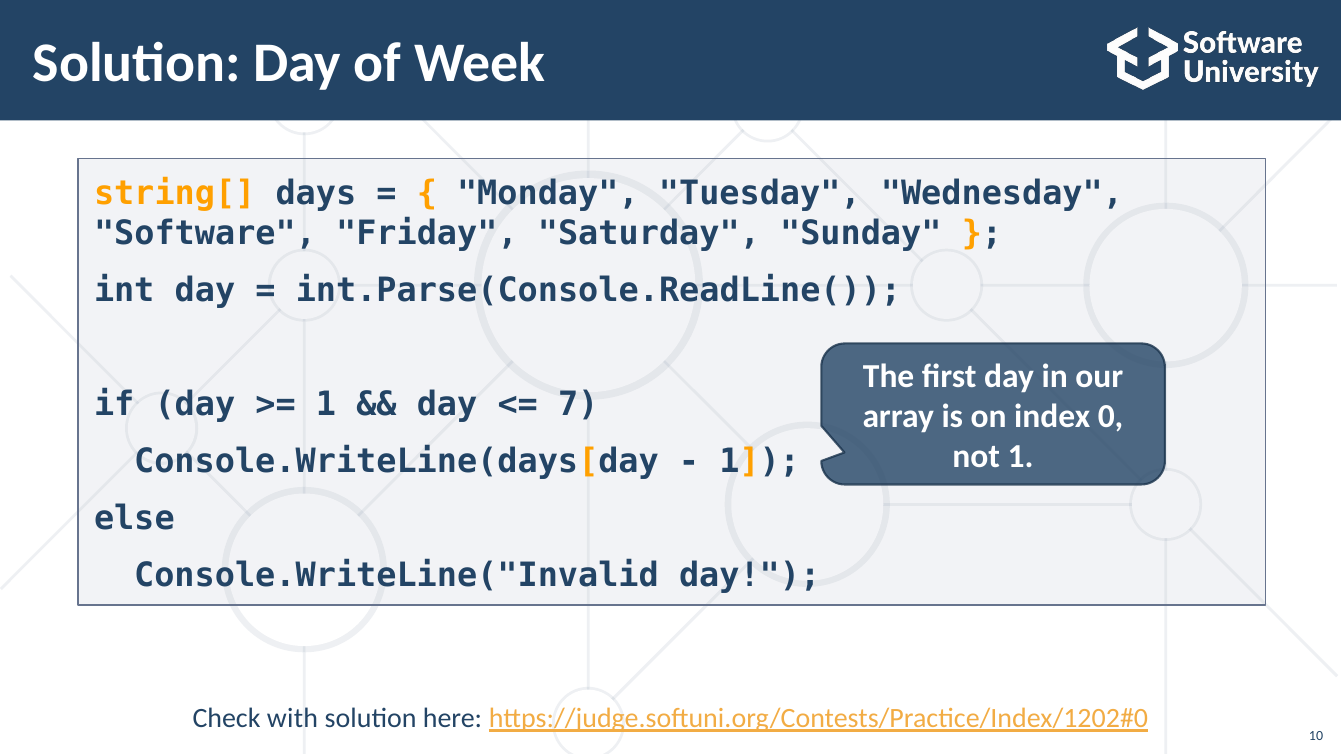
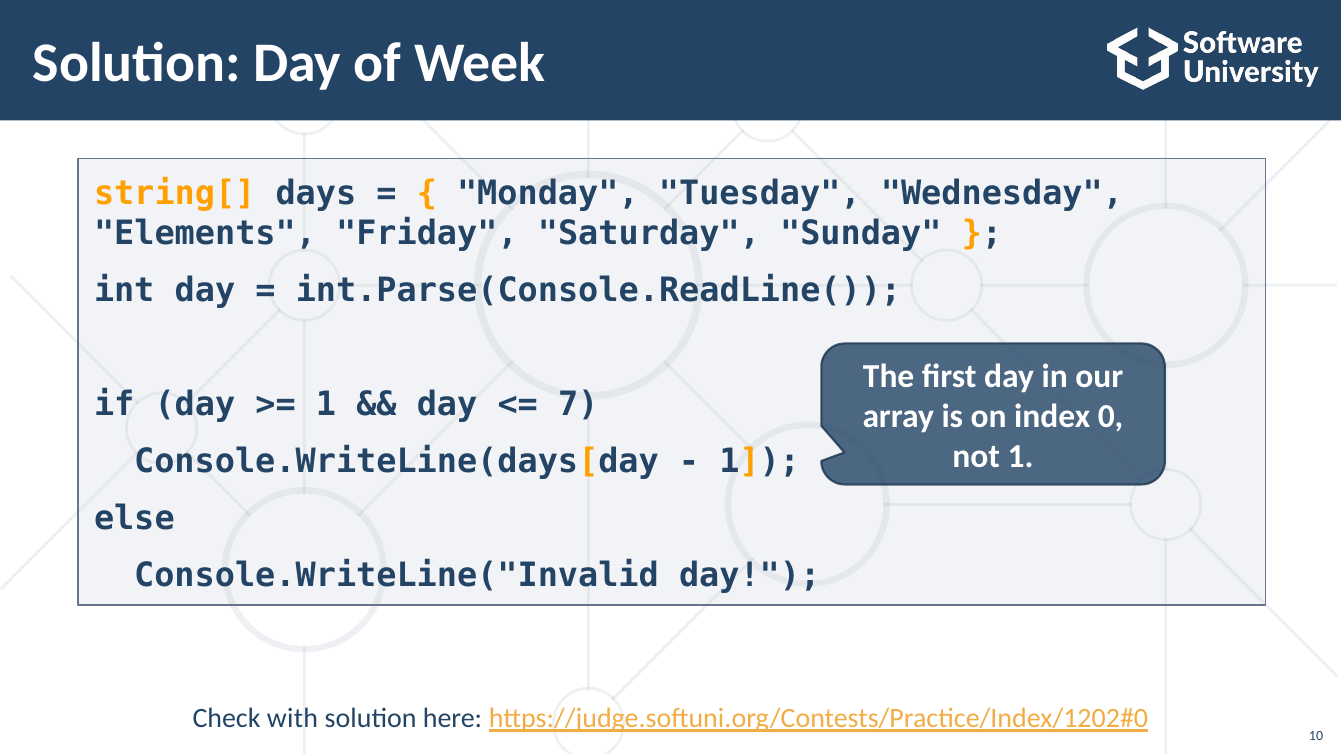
Software: Software -> Elements
